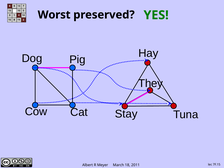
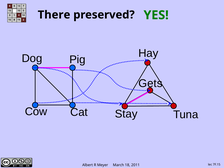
Worst: Worst -> There
They: They -> Gets
